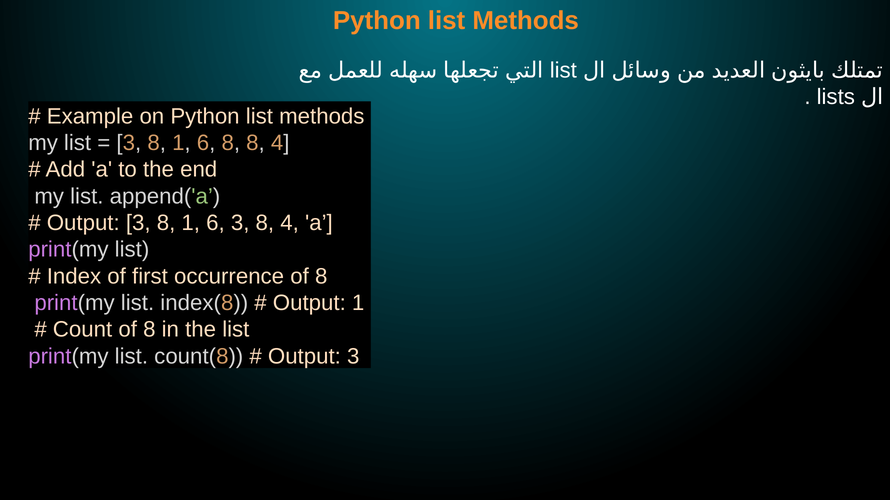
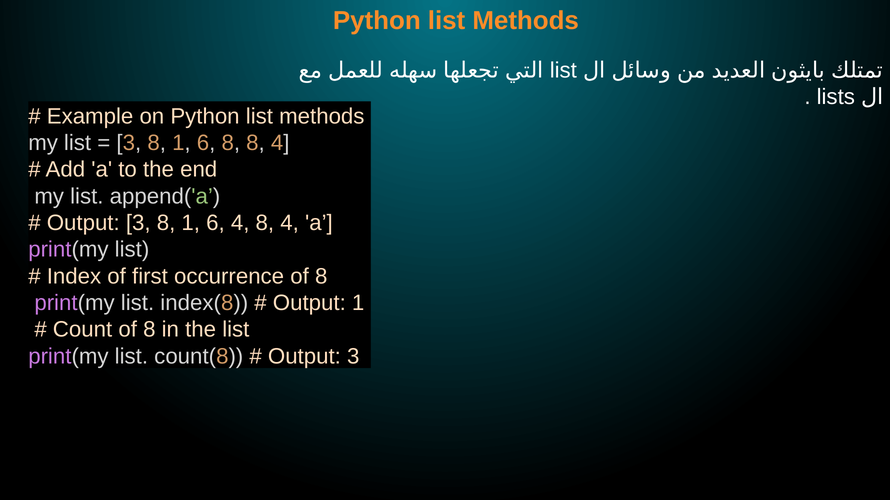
6 3: 3 -> 4
